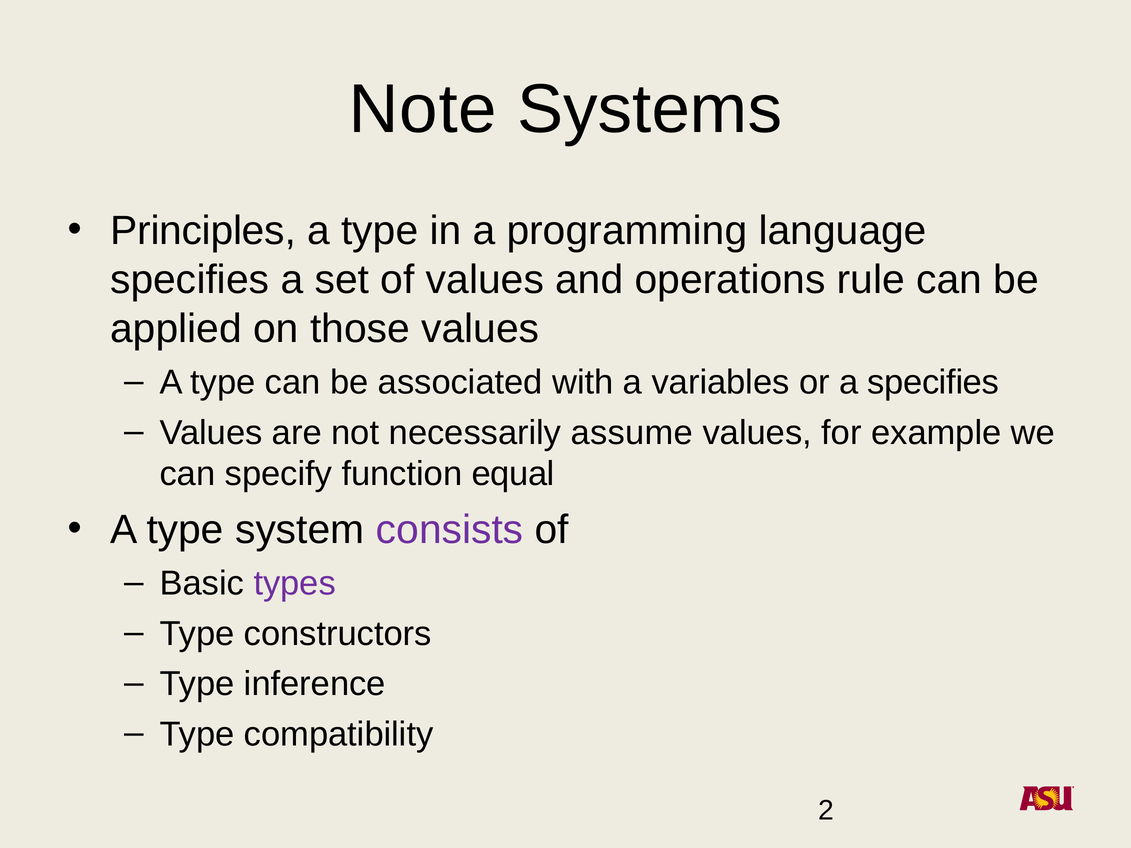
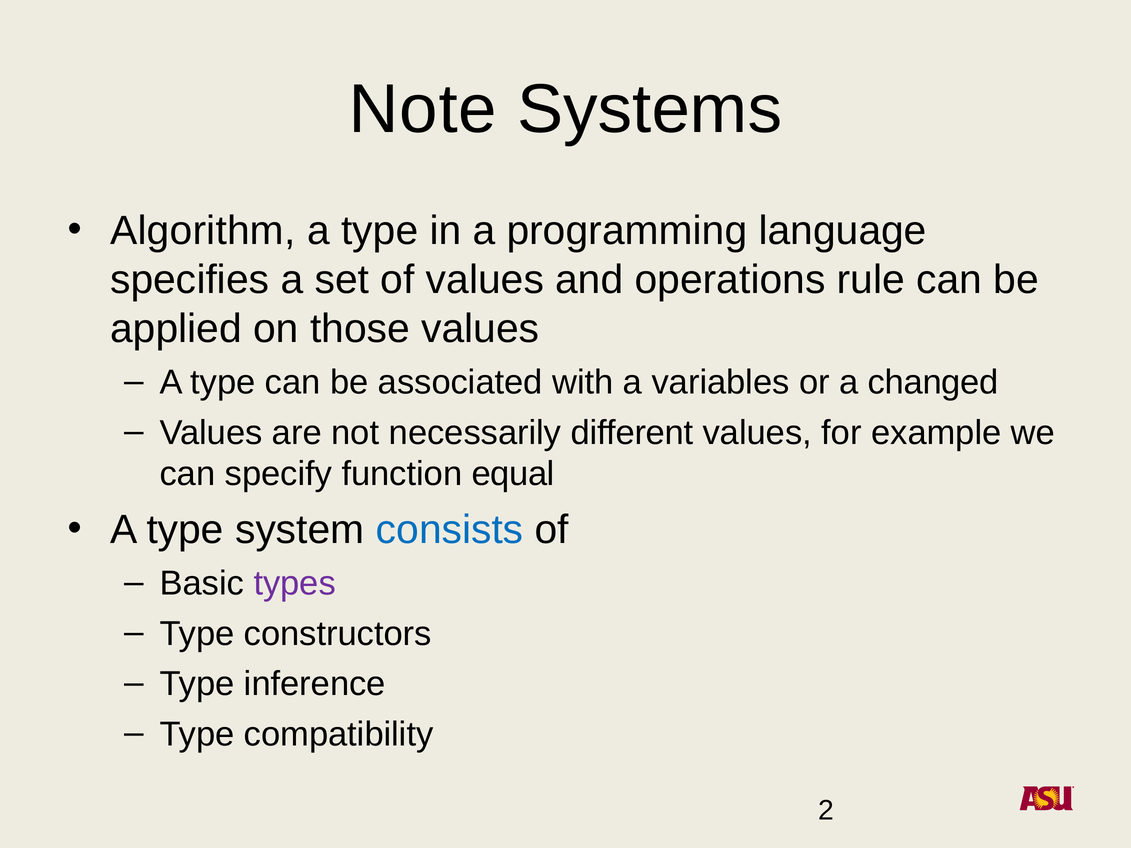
Principles: Principles -> Algorithm
a specifies: specifies -> changed
assume: assume -> different
consists colour: purple -> blue
